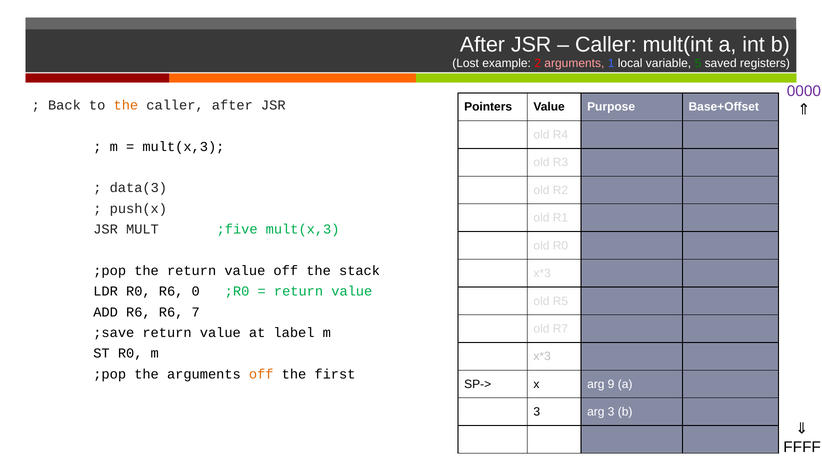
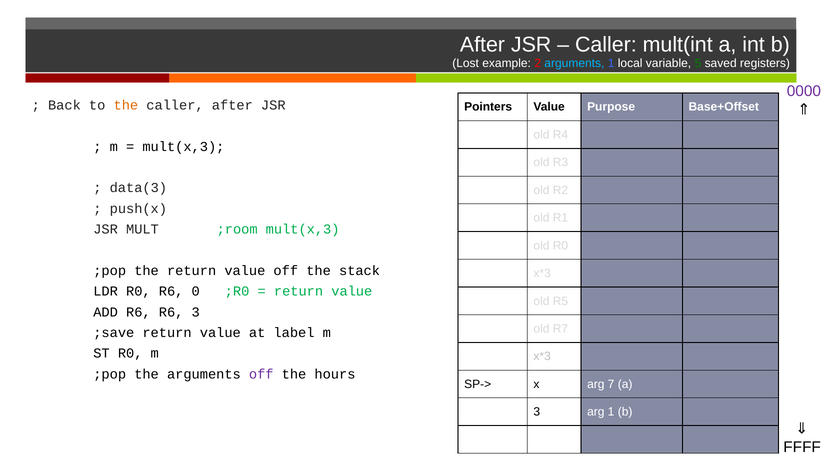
arguments at (574, 63) colour: pink -> light blue
;five: ;five -> ;room
R6 7: 7 -> 3
off at (261, 374) colour: orange -> purple
first: first -> hours
9: 9 -> 7
arg 3: 3 -> 1
